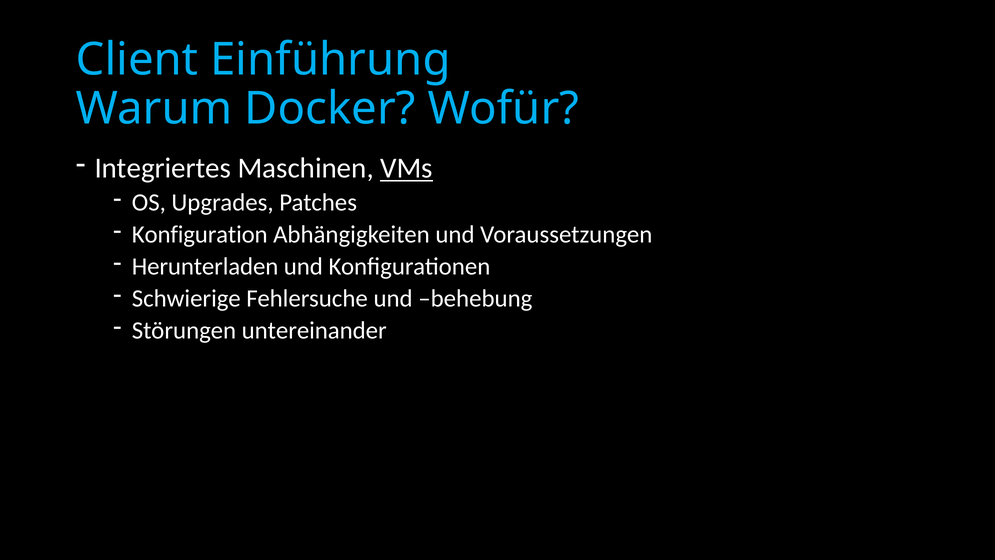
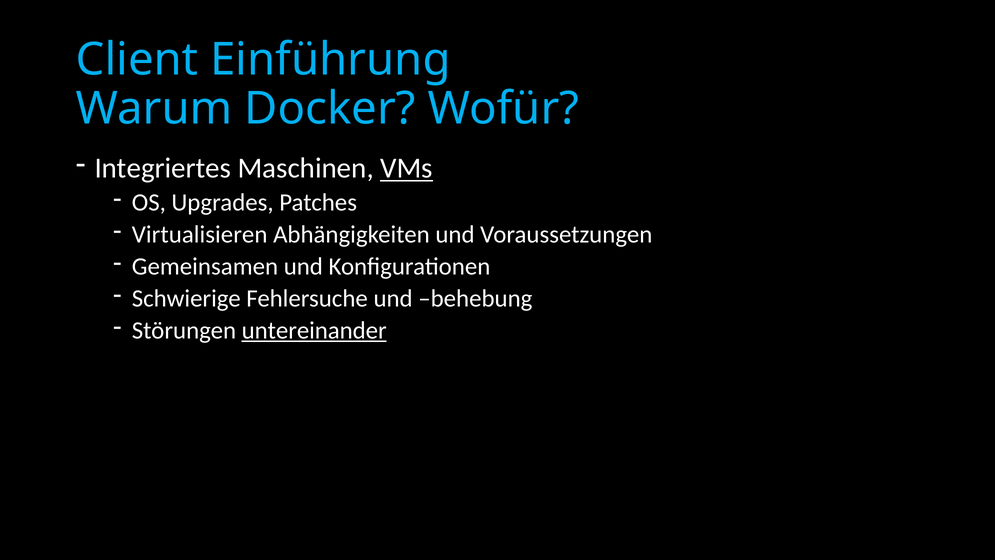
Konfiguration: Konfiguration -> Virtualisieren
Herunterladen: Herunterladen -> Gemeinsamen
untereinander underline: none -> present
